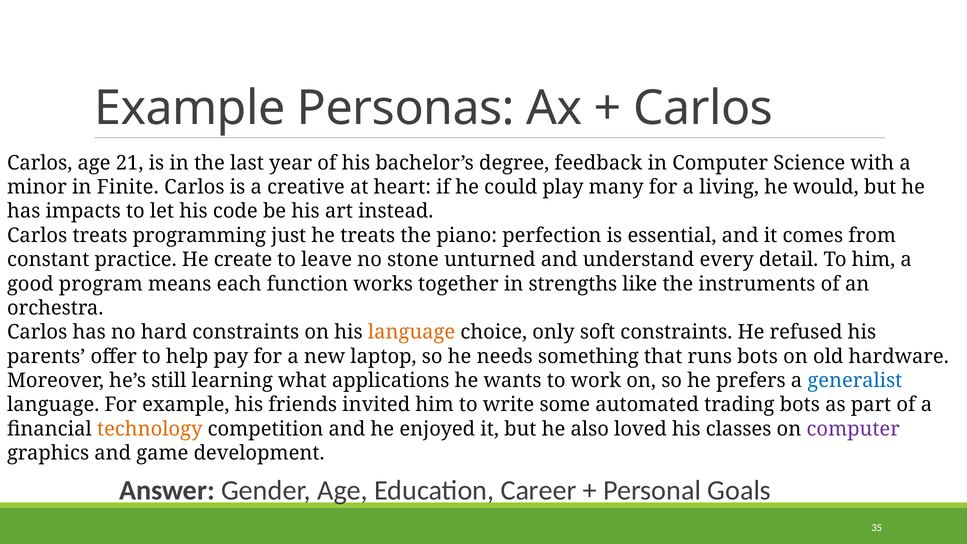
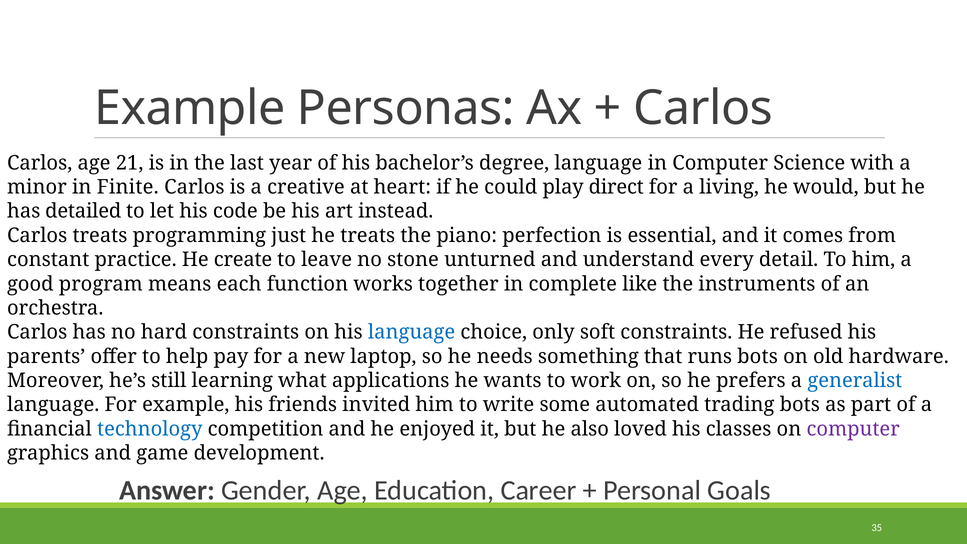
degree feedback: feedback -> language
many: many -> direct
impacts: impacts -> detailed
strengths: strengths -> complete
language at (412, 332) colour: orange -> blue
technology colour: orange -> blue
